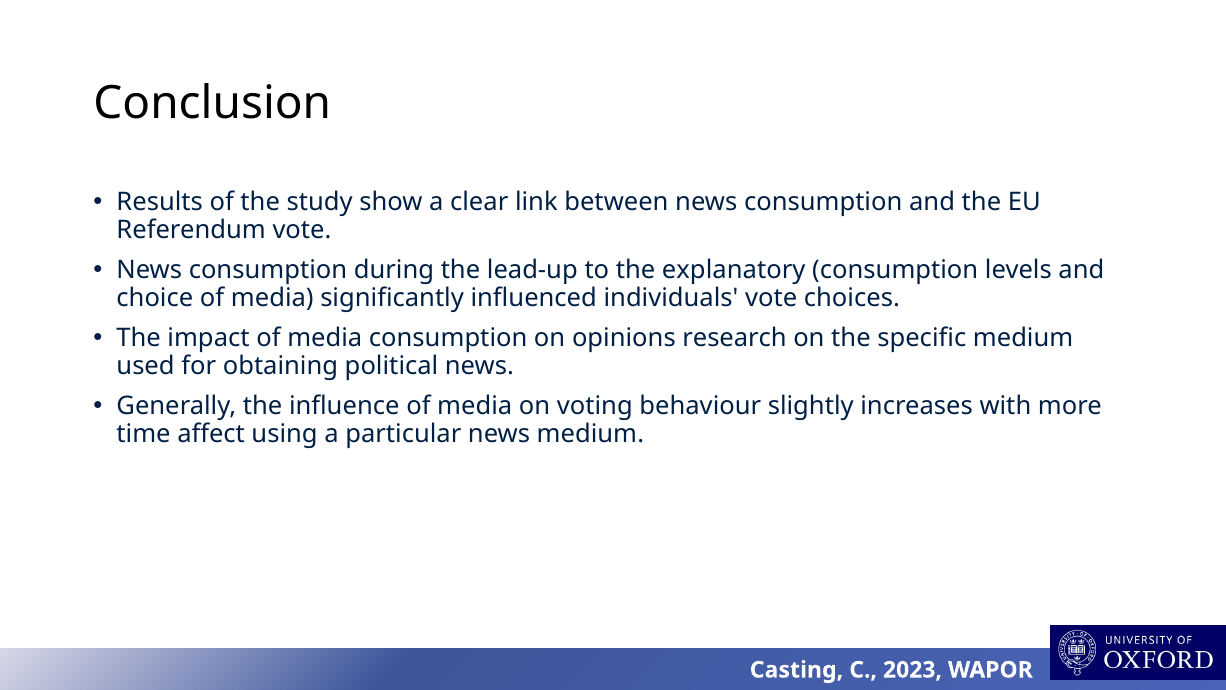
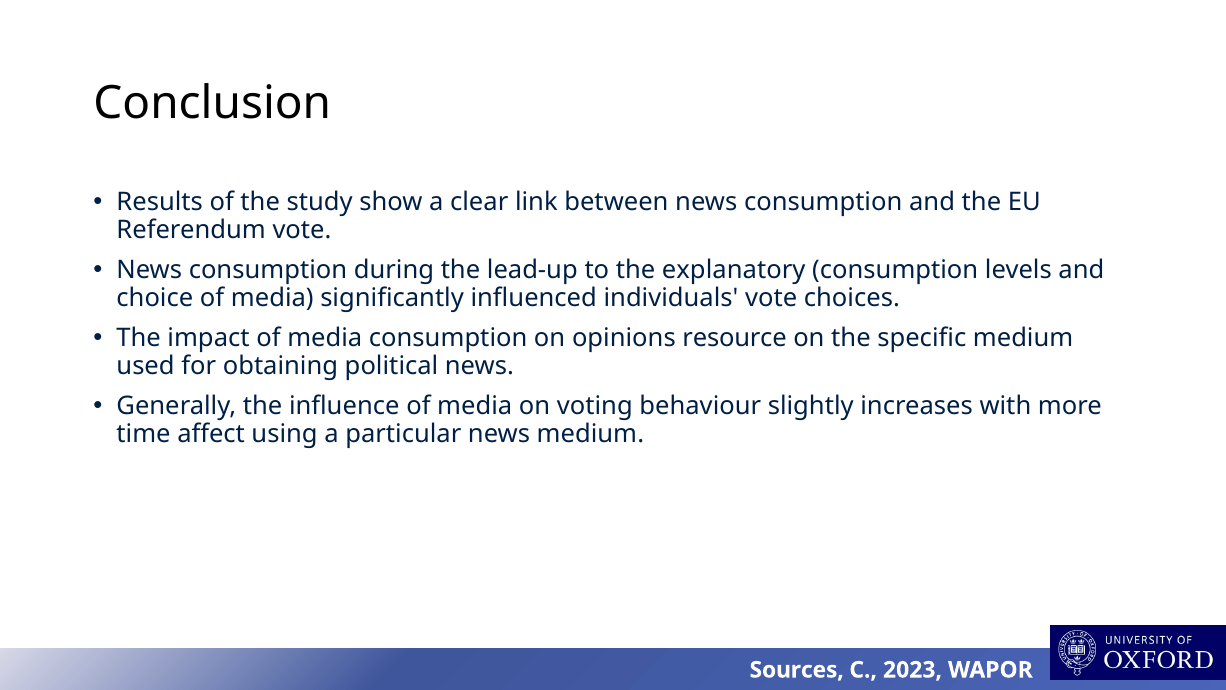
research: research -> resource
Casting: Casting -> Sources
